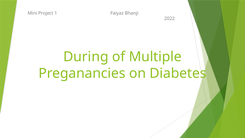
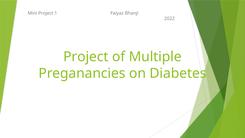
During at (86, 57): During -> Project
